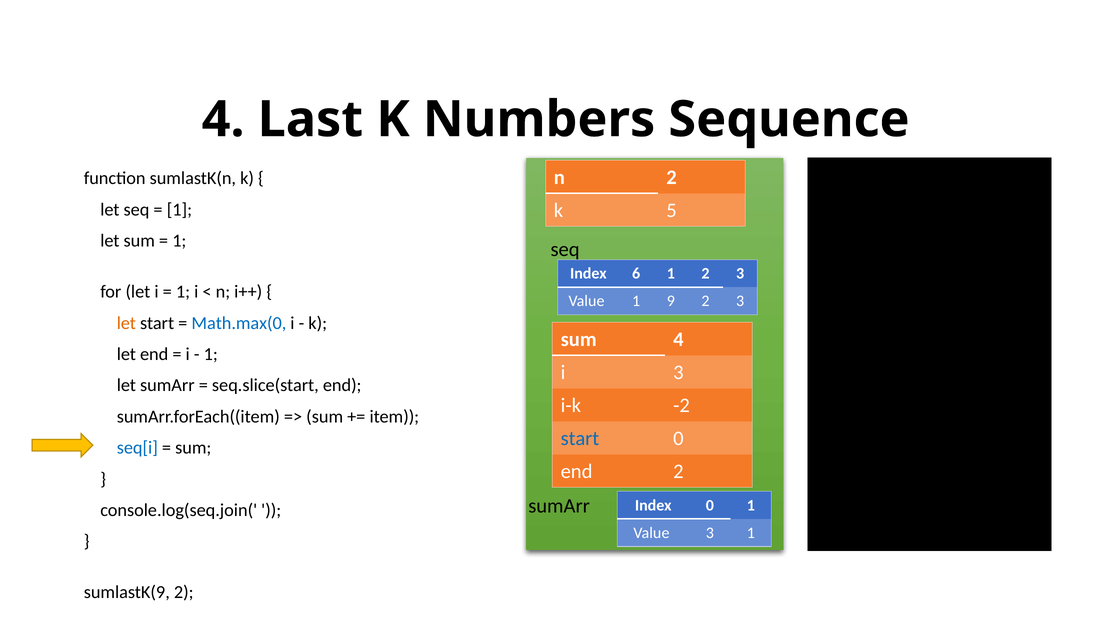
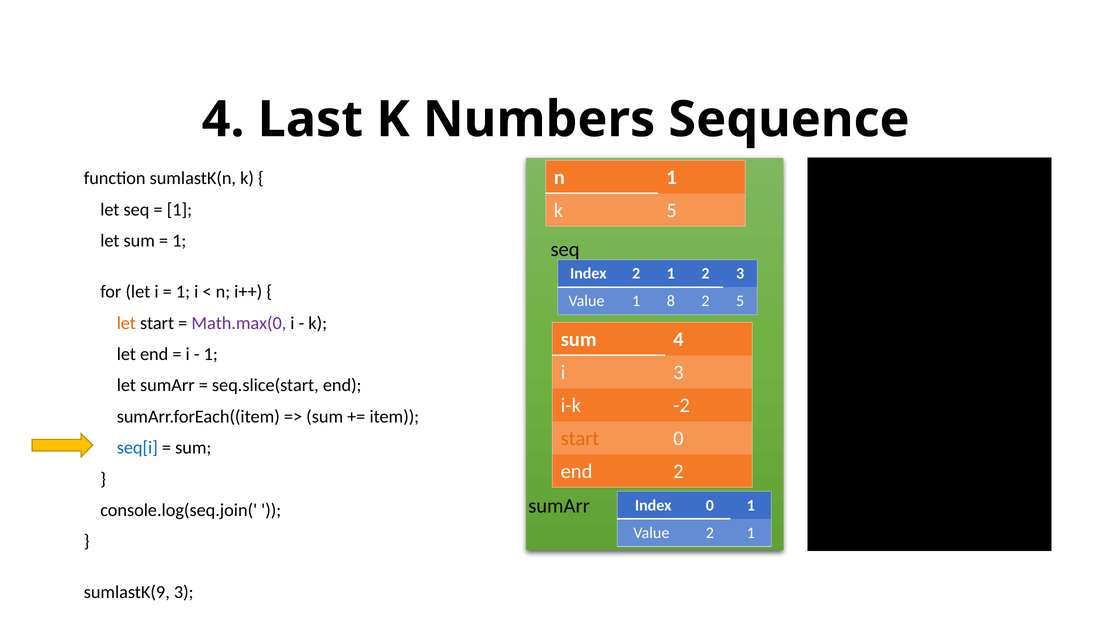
n 2: 2 -> 1
Index 6: 6 -> 2
9: 9 -> 8
3 at (740, 301): 3 -> 5
Math.max(0 colour: blue -> purple
start at (580, 438) colour: blue -> orange
Value 3: 3 -> 2
sumlastK(9 2: 2 -> 3
